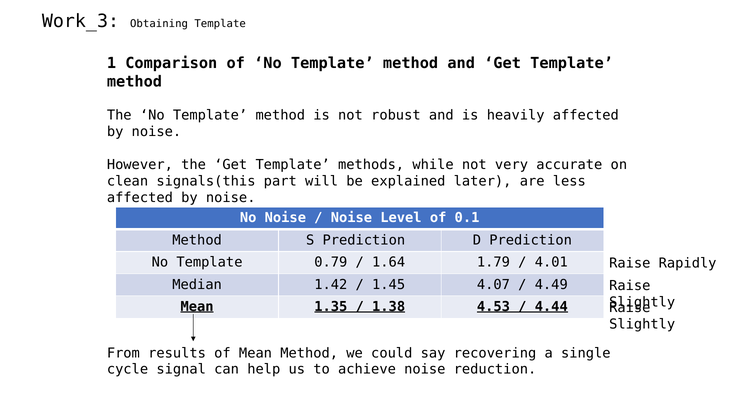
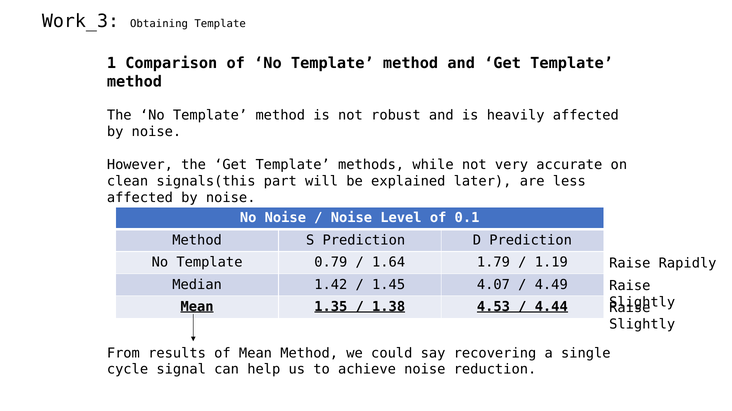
4.01: 4.01 -> 1.19
